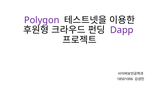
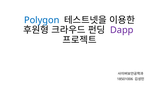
Polygon colour: purple -> blue
